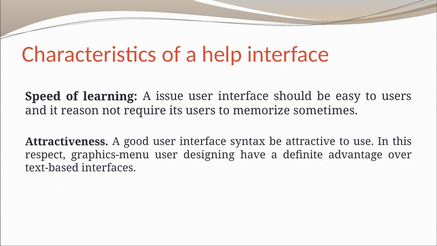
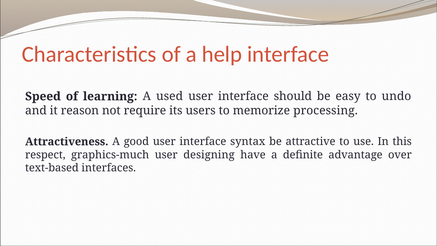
issue: issue -> used
to users: users -> undo
sometimes: sometimes -> processing
graphics-menu: graphics-menu -> graphics-much
